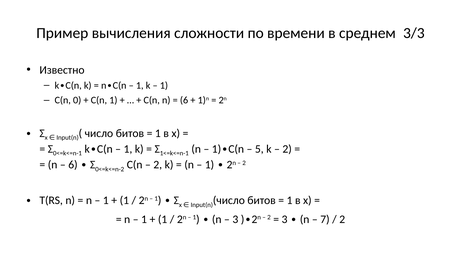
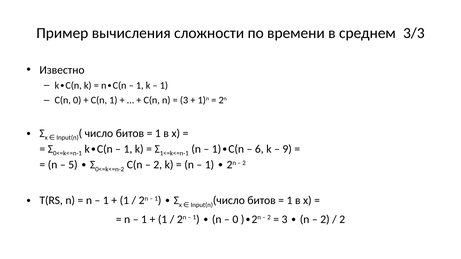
6 at (184, 100): 6 -> 3
5: 5 -> 6
2 at (287, 149): 2 -> 9
6 at (73, 165): 6 -> 5
3 at (235, 219): 3 -> 0
7 at (325, 219): 7 -> 2
